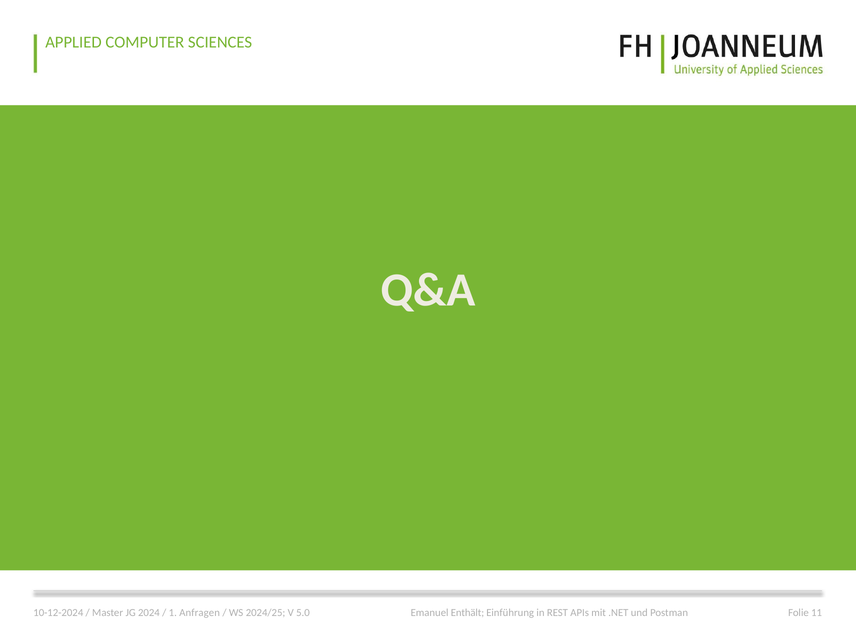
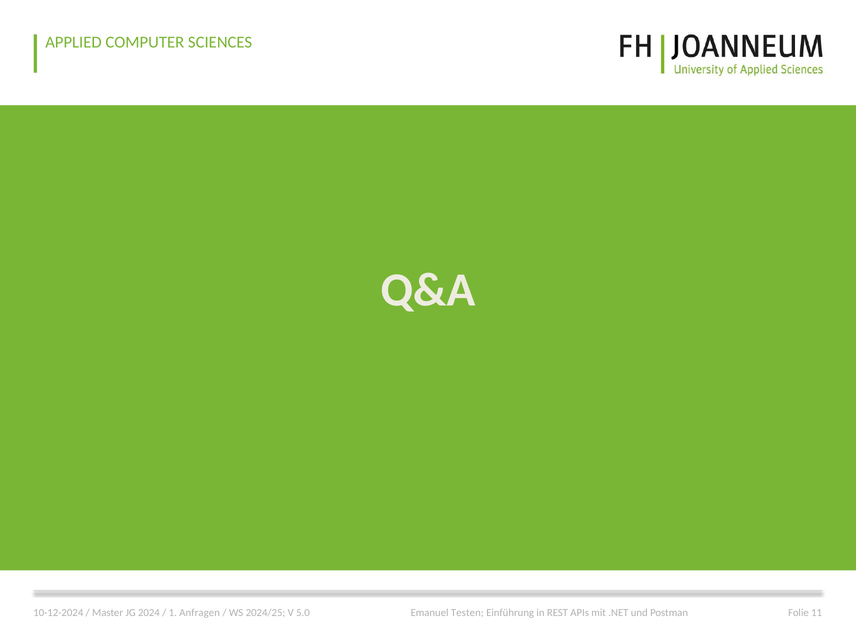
Enthält: Enthält -> Testen
